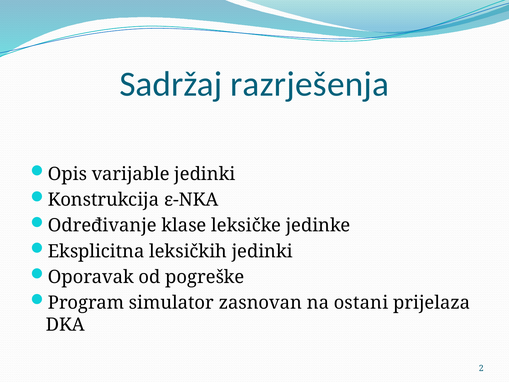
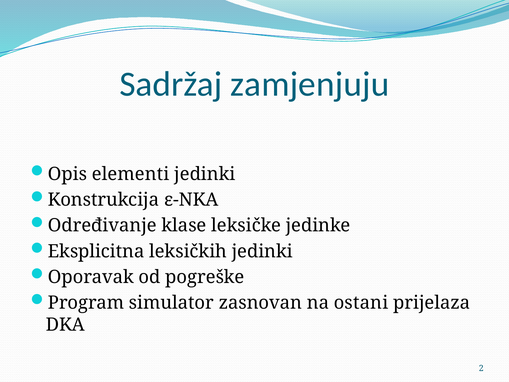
razrješenja: razrješenja -> zamjenjuju
varijable: varijable -> elementi
